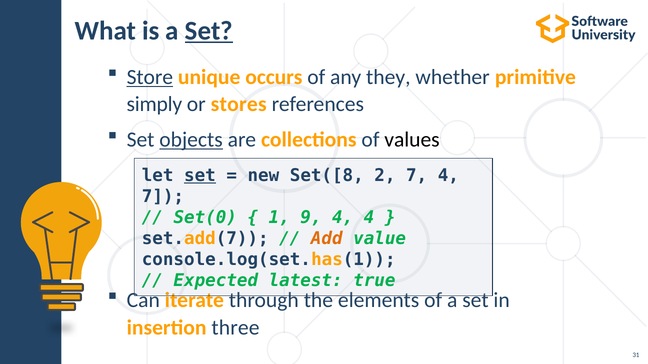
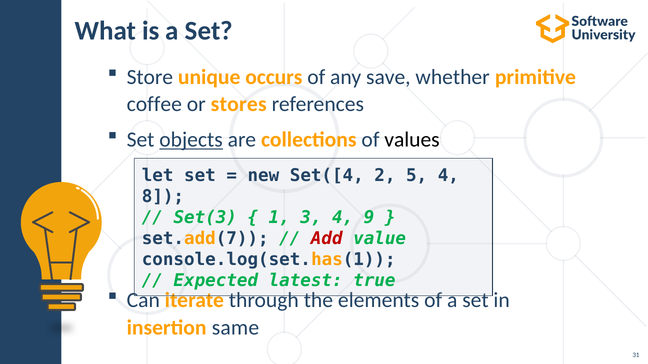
Set at (209, 31) underline: present -> none
Store underline: present -> none
they: they -> save
simply: simply -> coffee
set at (200, 176) underline: present -> none
Set([8: Set([8 -> Set([4
2 7: 7 -> 5
7 at (163, 197): 7 -> 8
Set(0: Set(0 -> Set(3
9: 9 -> 3
4 4: 4 -> 9
Add colour: orange -> red
three: three -> same
